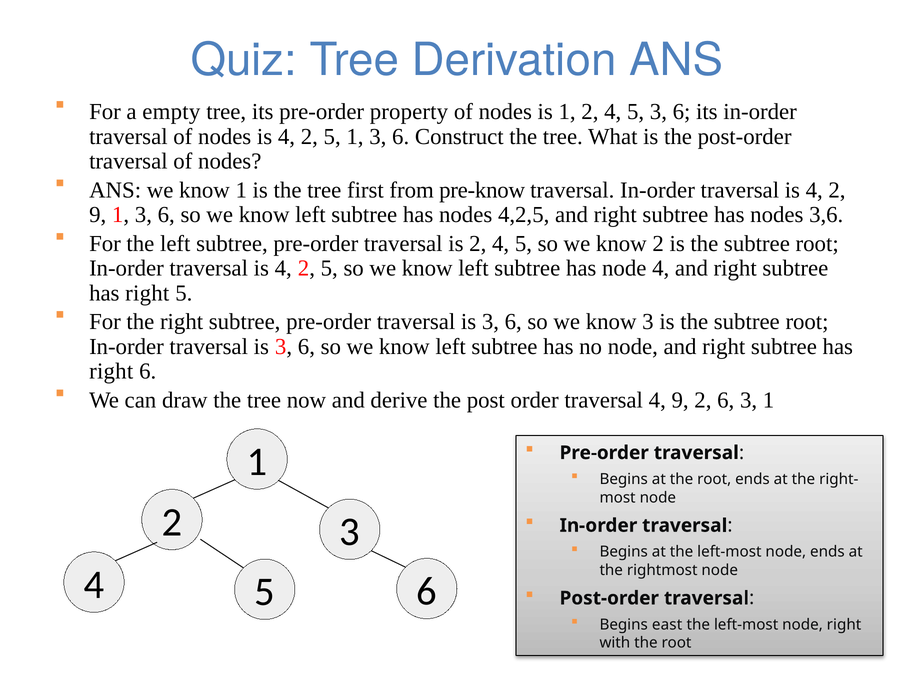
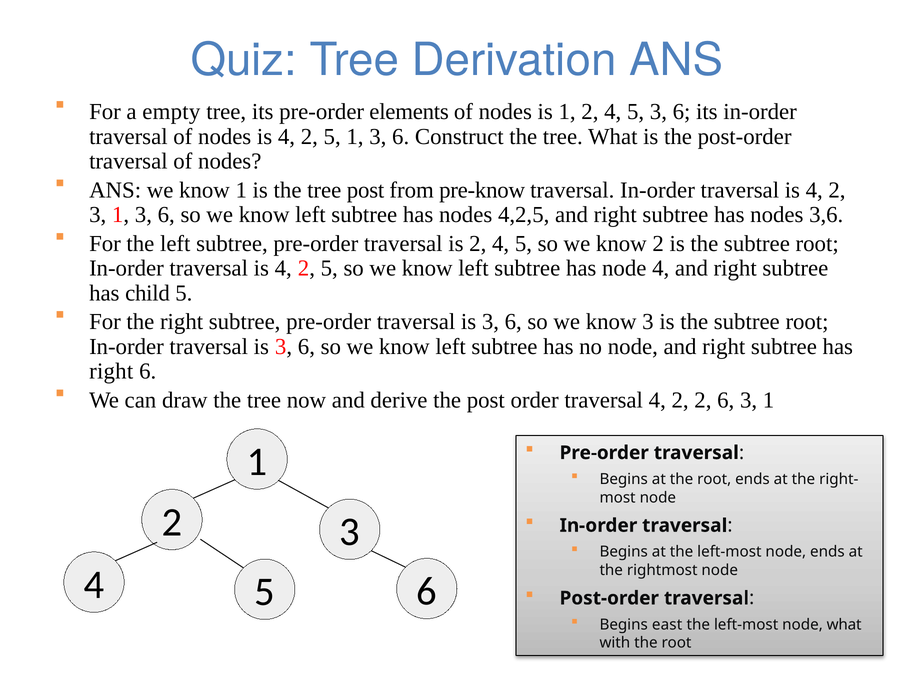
property: property -> elements
tree first: first -> post
9 at (98, 215): 9 -> 3
right at (147, 293): right -> child
traversal 4 9: 9 -> 2
node right: right -> what
